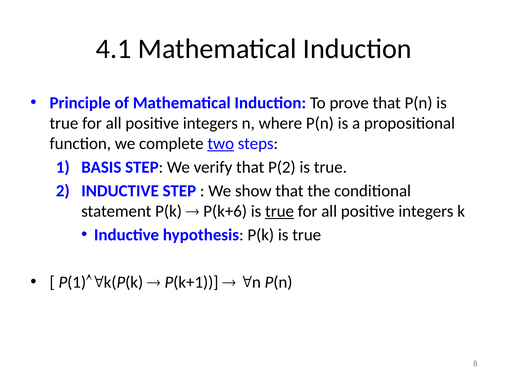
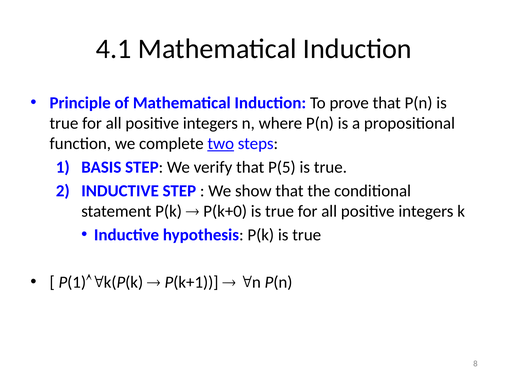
P(2: P(2 -> P(5
P(k+6: P(k+6 -> P(k+0
true at (280, 211) underline: present -> none
